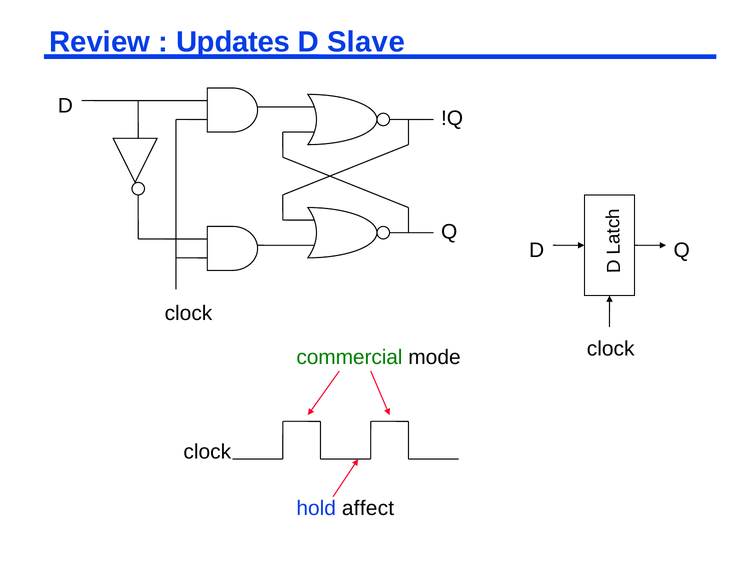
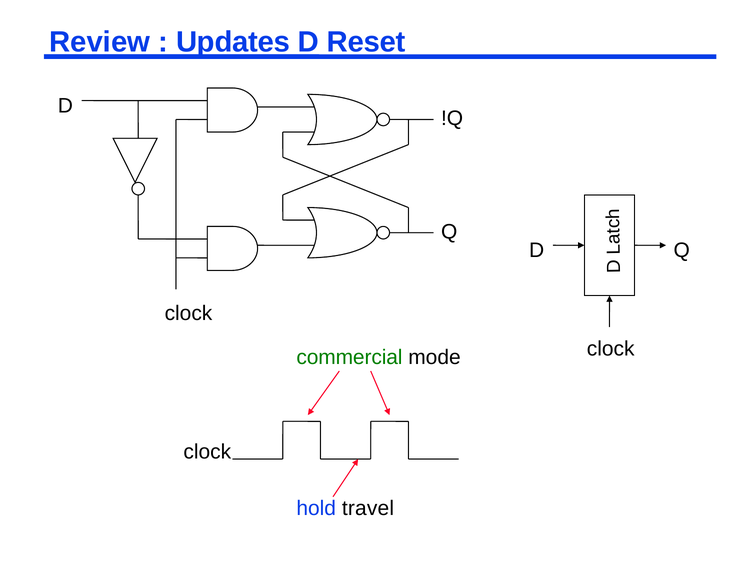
Slave: Slave -> Reset
affect: affect -> travel
